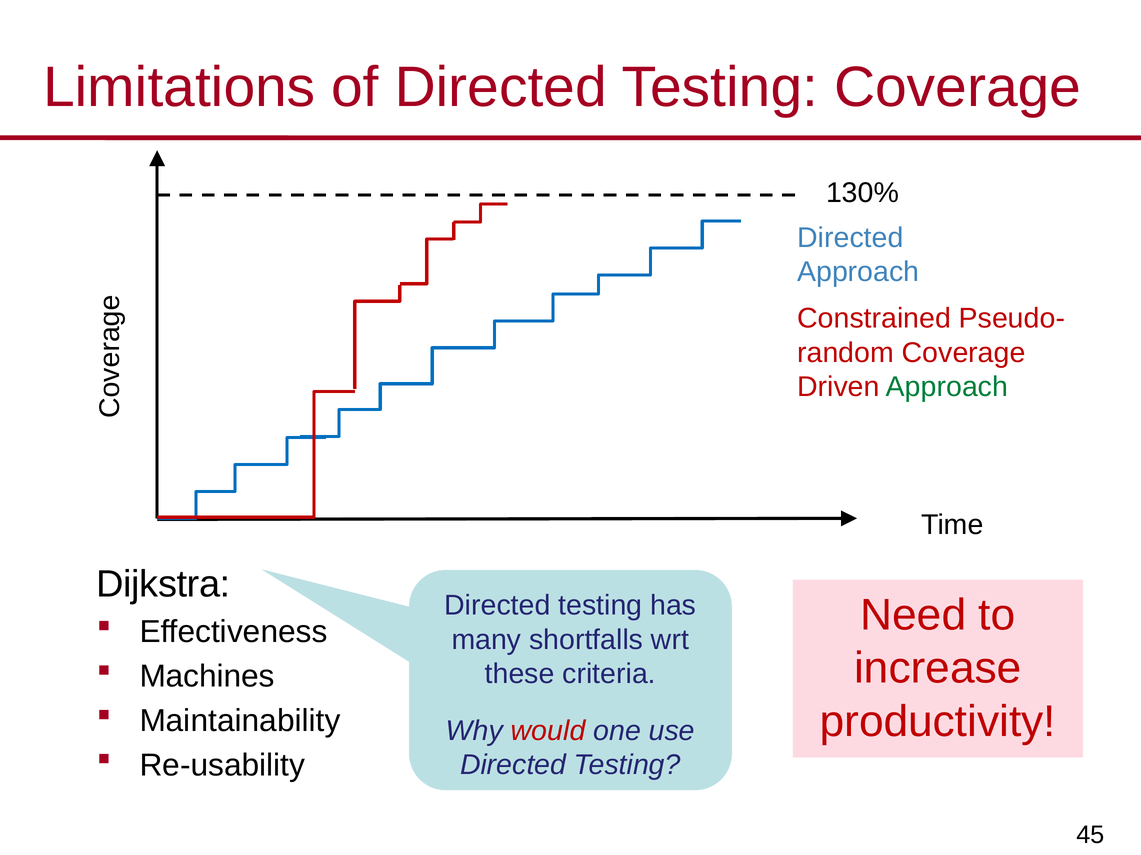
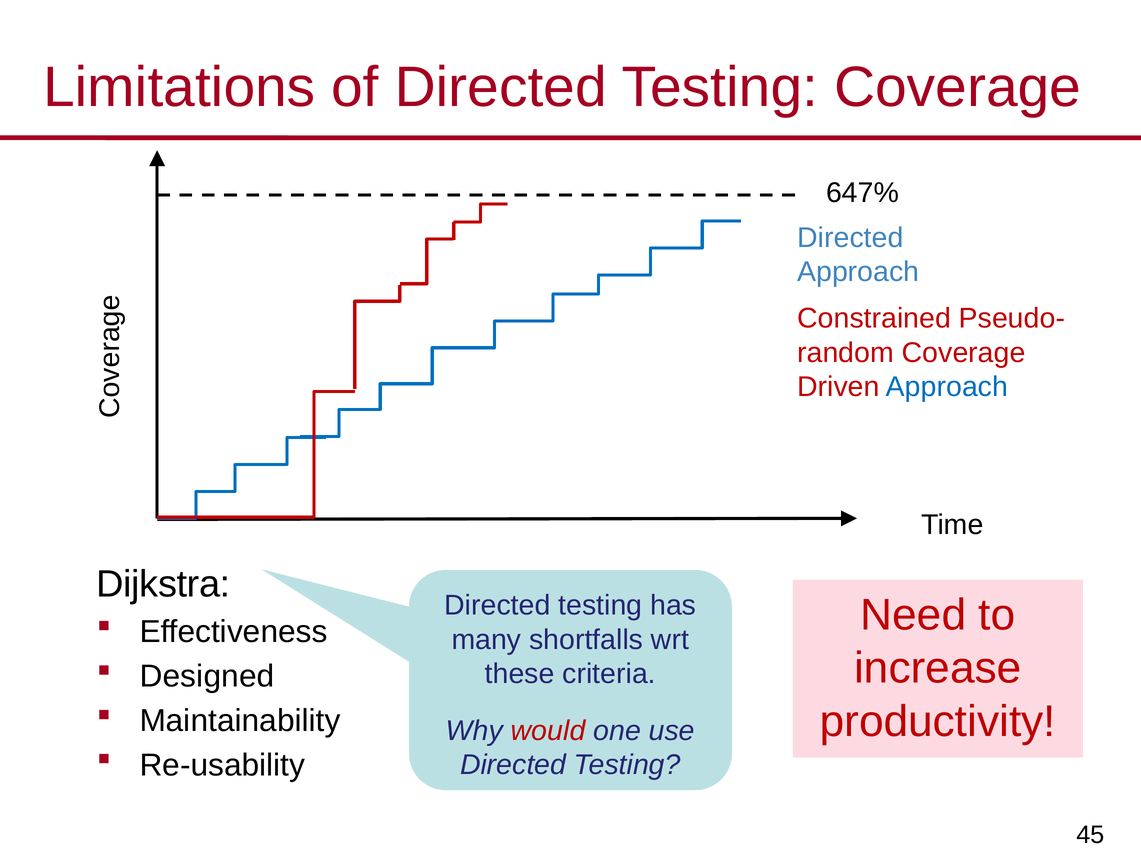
130%: 130% -> 647%
Approach at (947, 387) colour: green -> blue
Machines: Machines -> Designed
